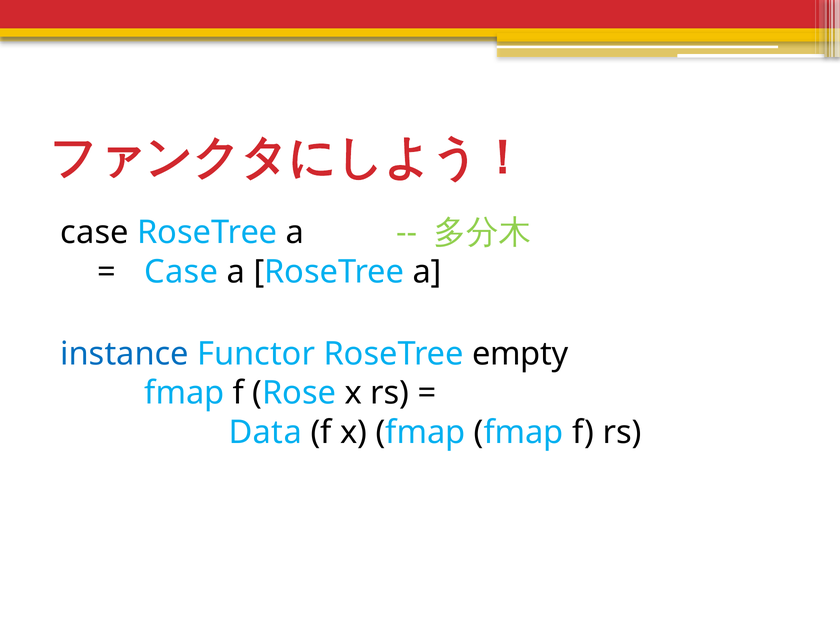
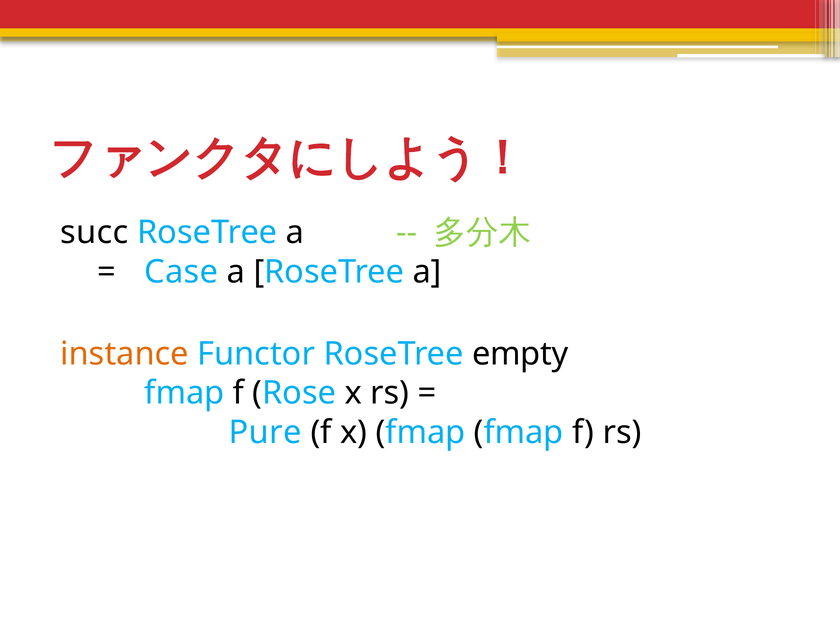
case at (95, 233): case -> succ
instance colour: blue -> orange
Data: Data -> Pure
